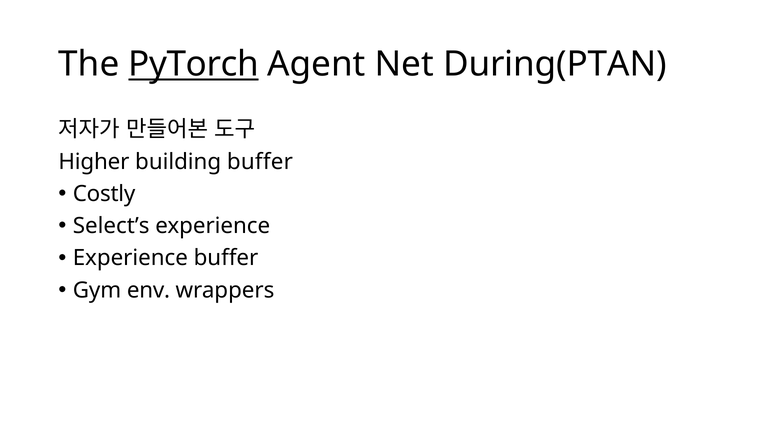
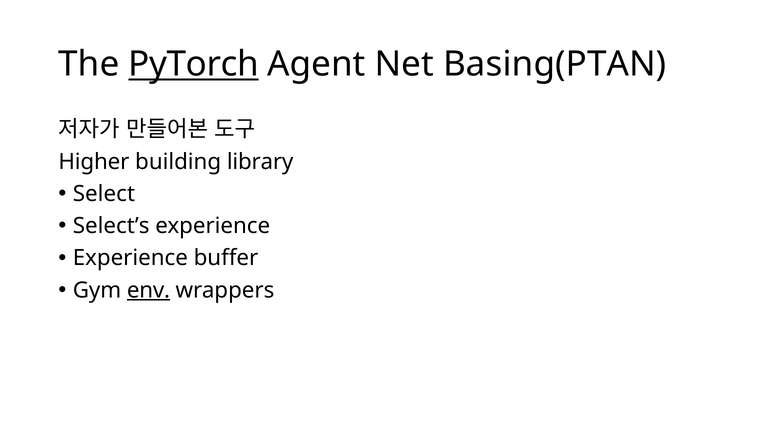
During(PTAN: During(PTAN -> Basing(PTAN
building buffer: buffer -> library
Costly: Costly -> Select
env underline: none -> present
